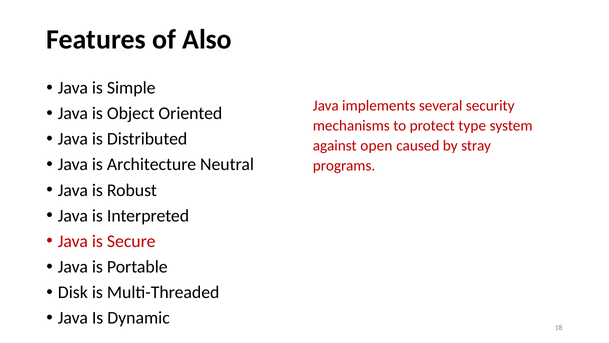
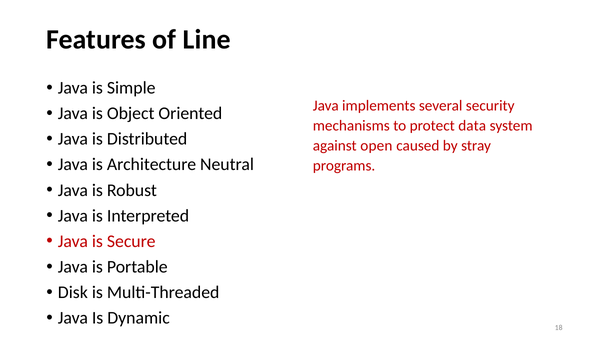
Also: Also -> Line
type: type -> data
